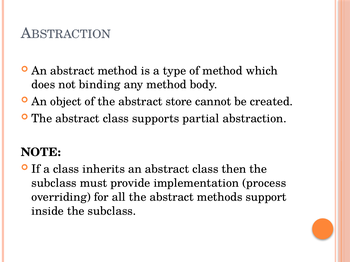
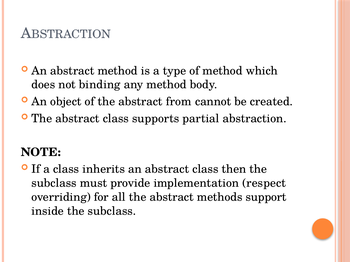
store: store -> from
process: process -> respect
